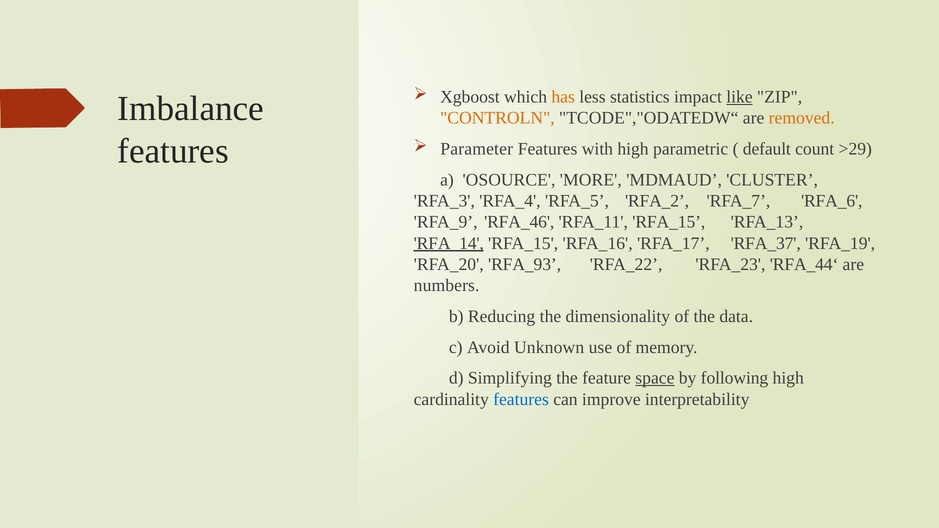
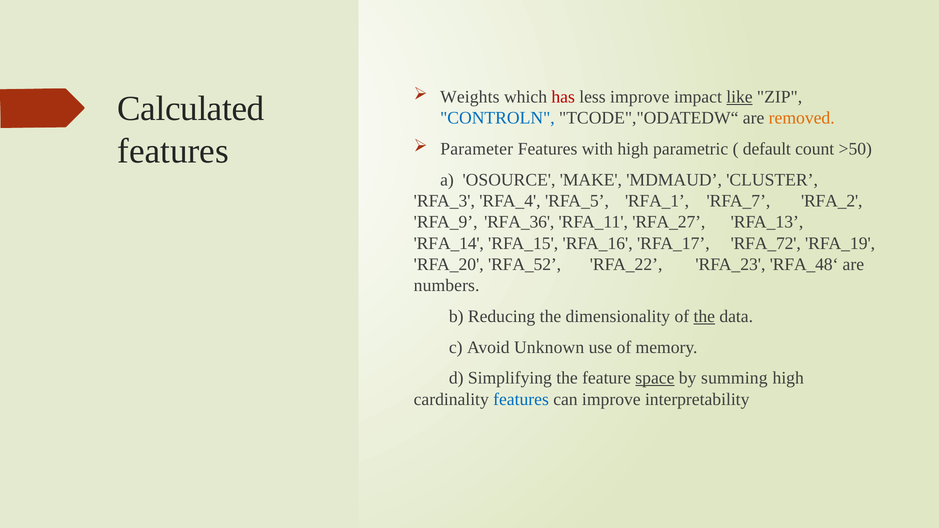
Xgboost: Xgboost -> Weights
has colour: orange -> red
less statistics: statistics -> improve
Imbalance: Imbalance -> Calculated
CONTROLN colour: orange -> blue
>29: >29 -> >50
MORE: MORE -> MAKE
RFA_2: RFA_2 -> RFA_1
RFA_6: RFA_6 -> RFA_2
RFA_46: RFA_46 -> RFA_36
RFA_11 RFA_15: RFA_15 -> RFA_27
RFA_14 underline: present -> none
RFA_37: RFA_37 -> RFA_72
RFA_93: RFA_93 -> RFA_52
RFA_44‘: RFA_44‘ -> RFA_48‘
the at (704, 316) underline: none -> present
following: following -> summing
